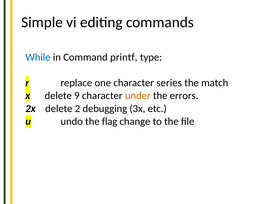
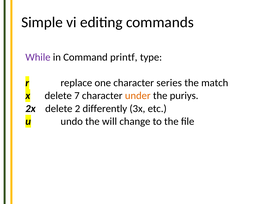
While colour: blue -> purple
9: 9 -> 7
errors: errors -> puriys
debugging: debugging -> differently
flag: flag -> will
